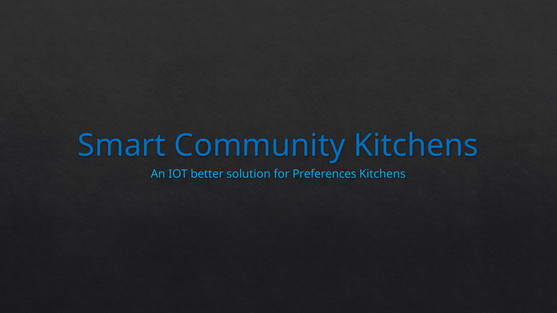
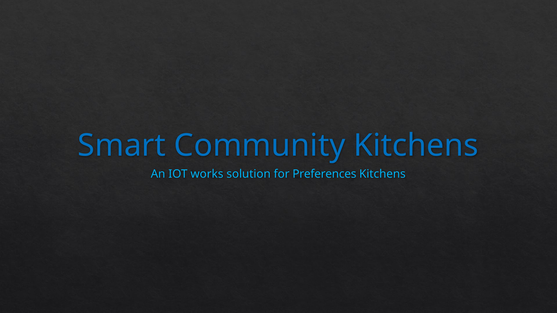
better: better -> works
